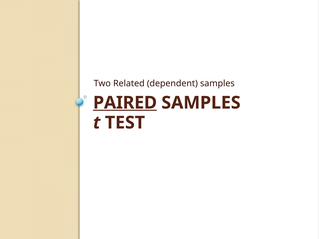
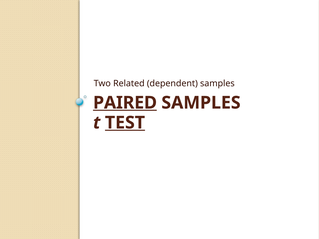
TEST underline: none -> present
